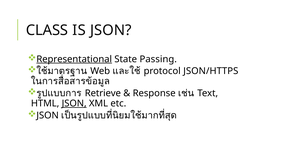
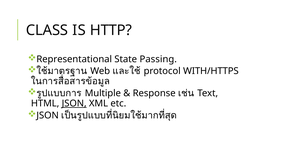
IS JSON: JSON -> HTTP
Representational underline: present -> none
JSON/HTTPS: JSON/HTTPS -> WITH/HTTPS
Retrieve: Retrieve -> Multiple
